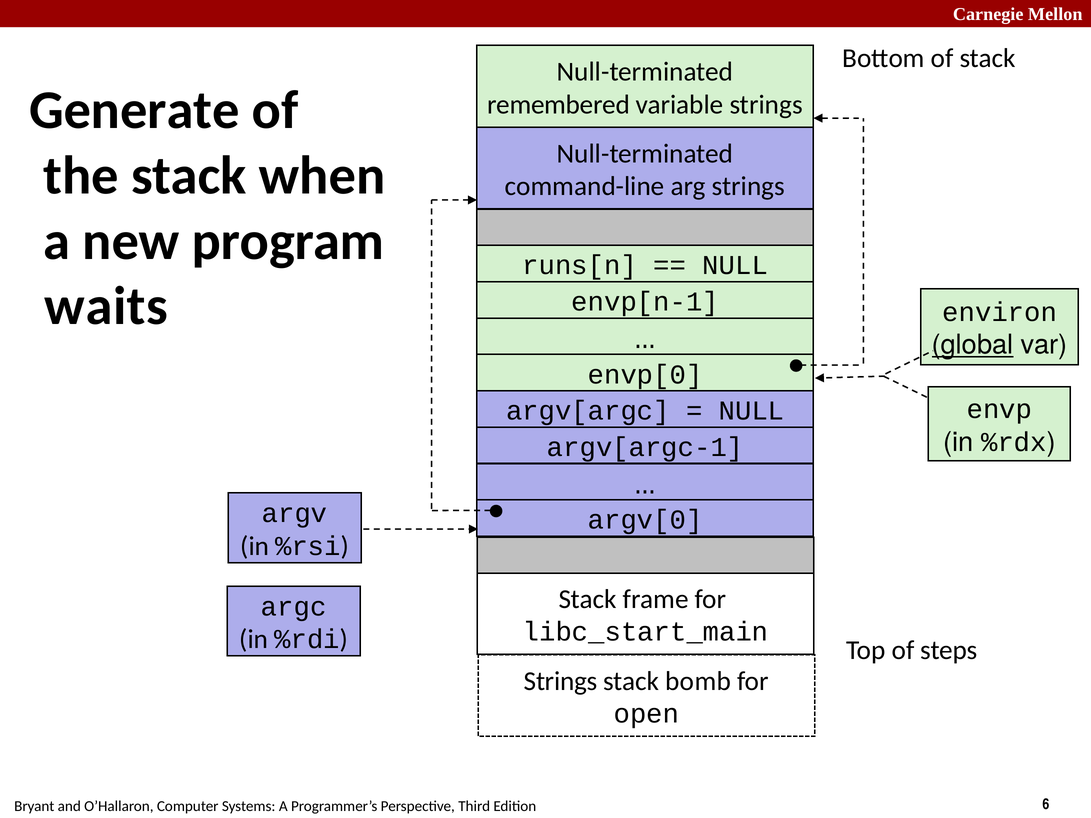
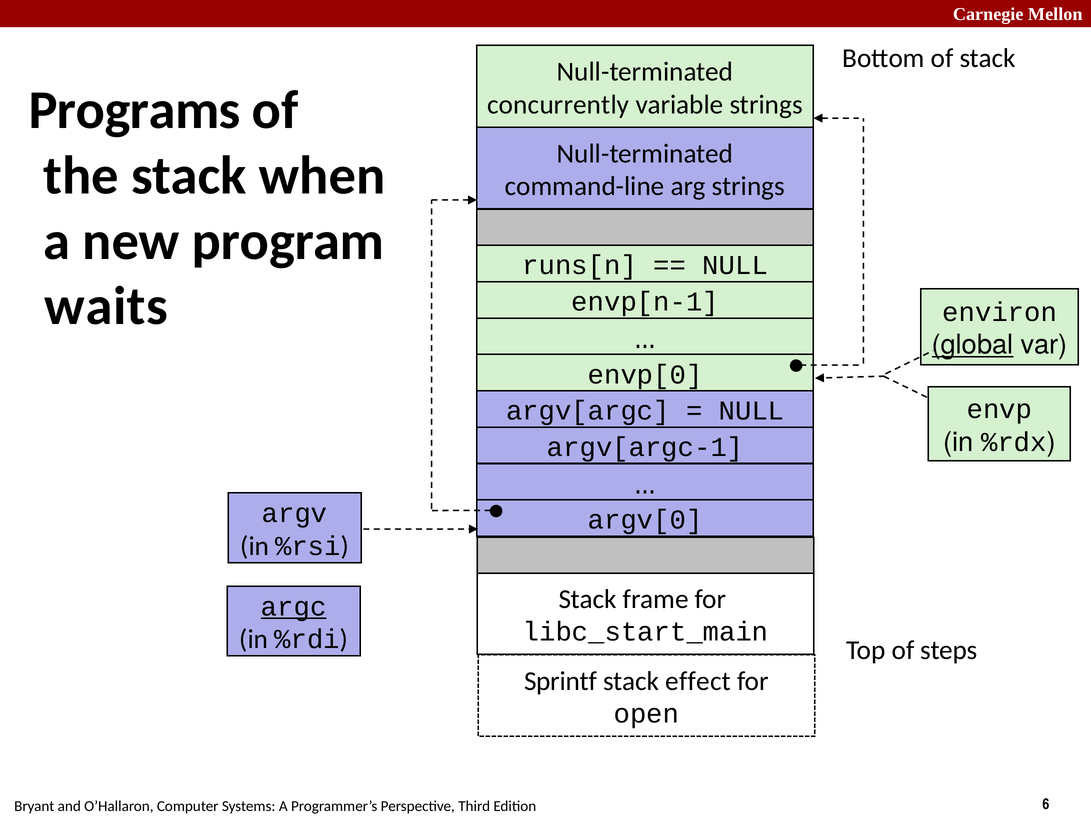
Generate: Generate -> Programs
remembered: remembered -> concurrently
argc underline: none -> present
Strings at (561, 681): Strings -> Sprintf
bomb: bomb -> effect
